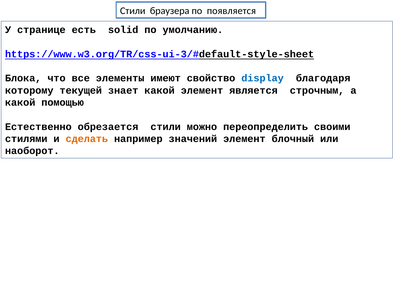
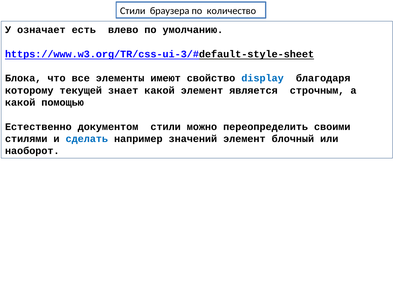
появляется: появляется -> количество
странице: странице -> означает
solid: solid -> влево
обрезается: обрезается -> документом
сделать colour: orange -> blue
